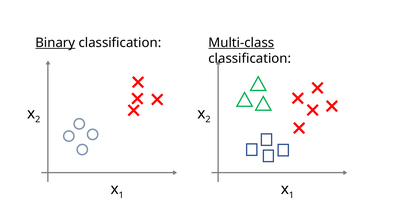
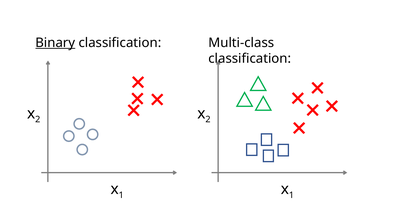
Multi-class underline: present -> none
